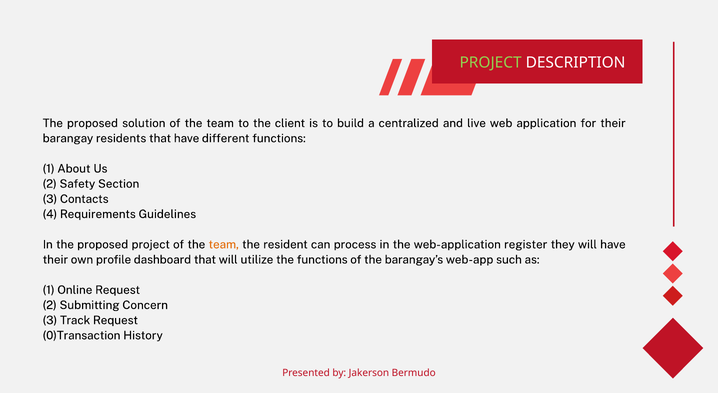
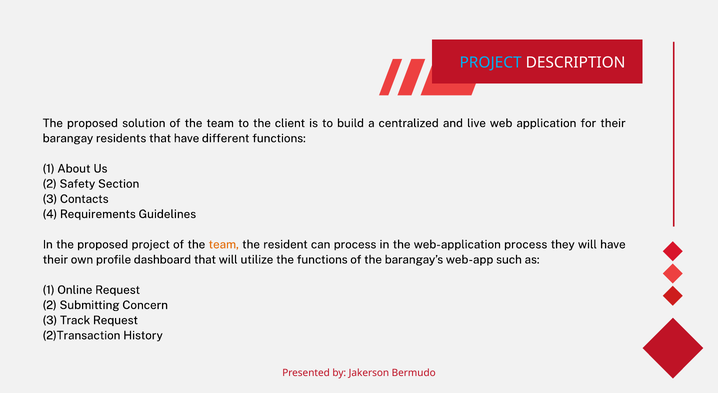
PROJECT at (491, 63) colour: light green -> light blue
web-application register: register -> process
0)Transaction: 0)Transaction -> 2)Transaction
